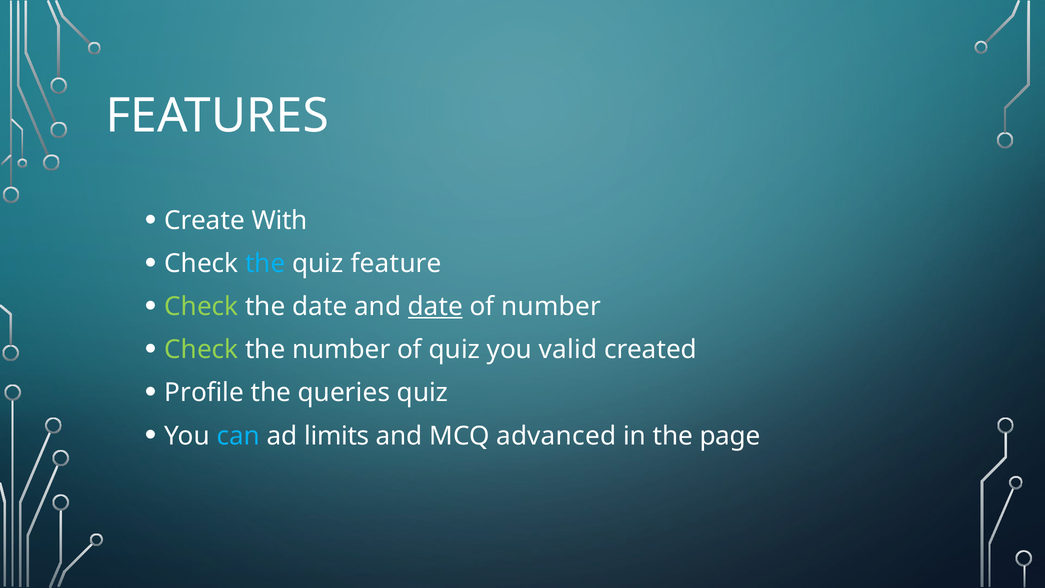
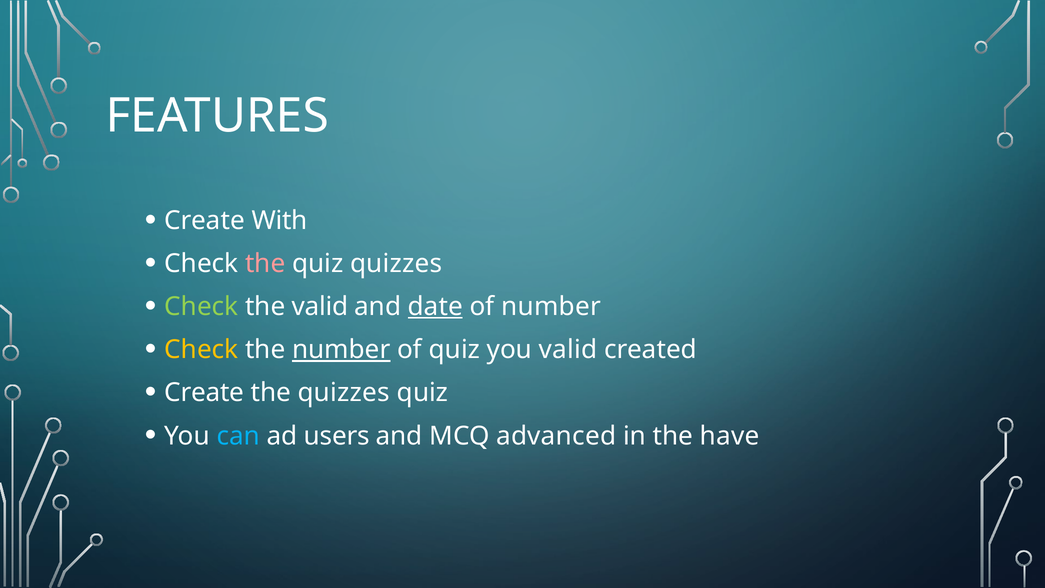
the at (265, 264) colour: light blue -> pink
quiz feature: feature -> quizzes
the date: date -> valid
Check at (201, 350) colour: light green -> yellow
number at (341, 350) underline: none -> present
Profile at (204, 393): Profile -> Create
the queries: queries -> quizzes
limits: limits -> users
page: page -> have
